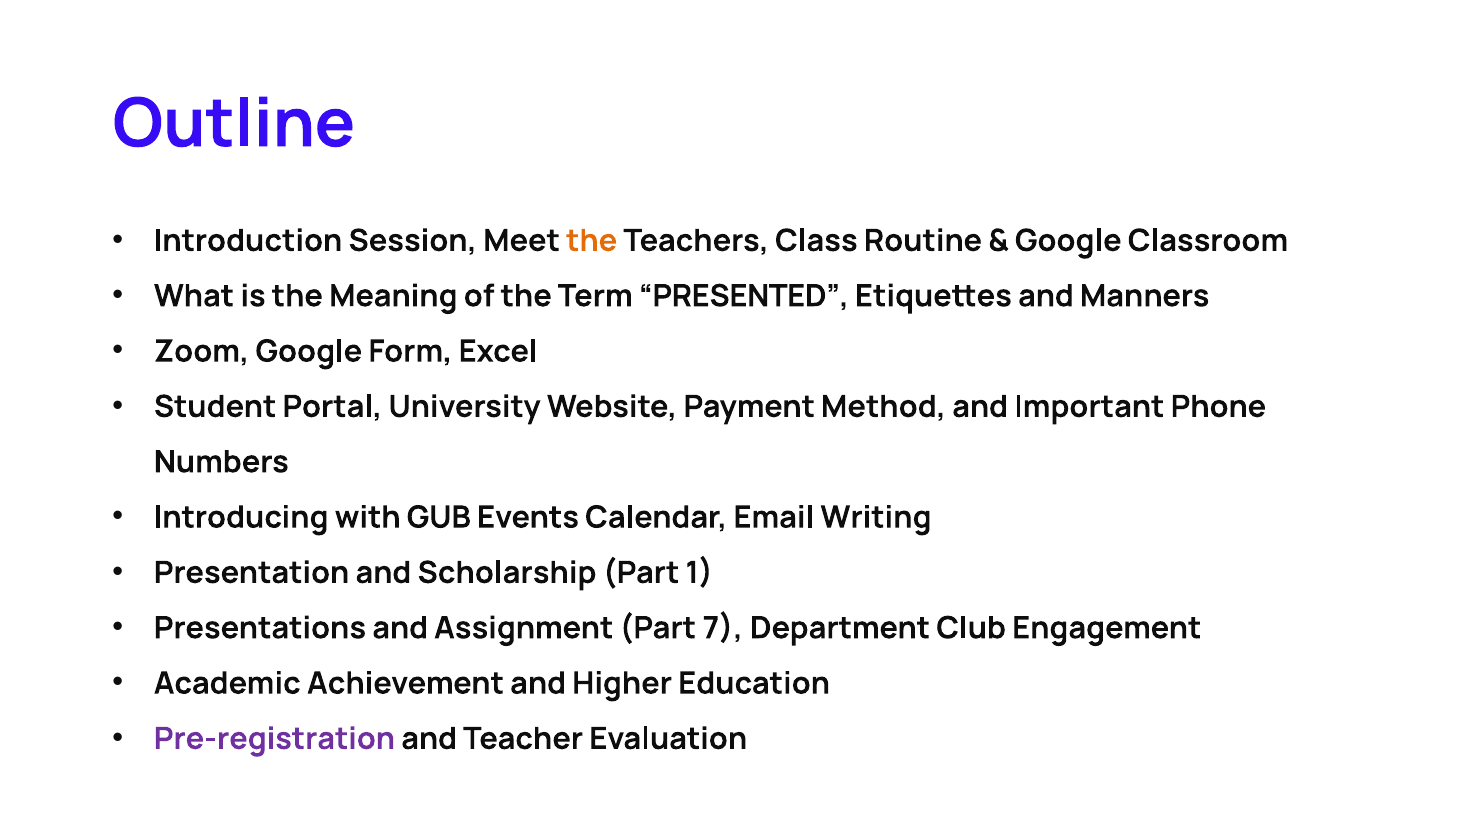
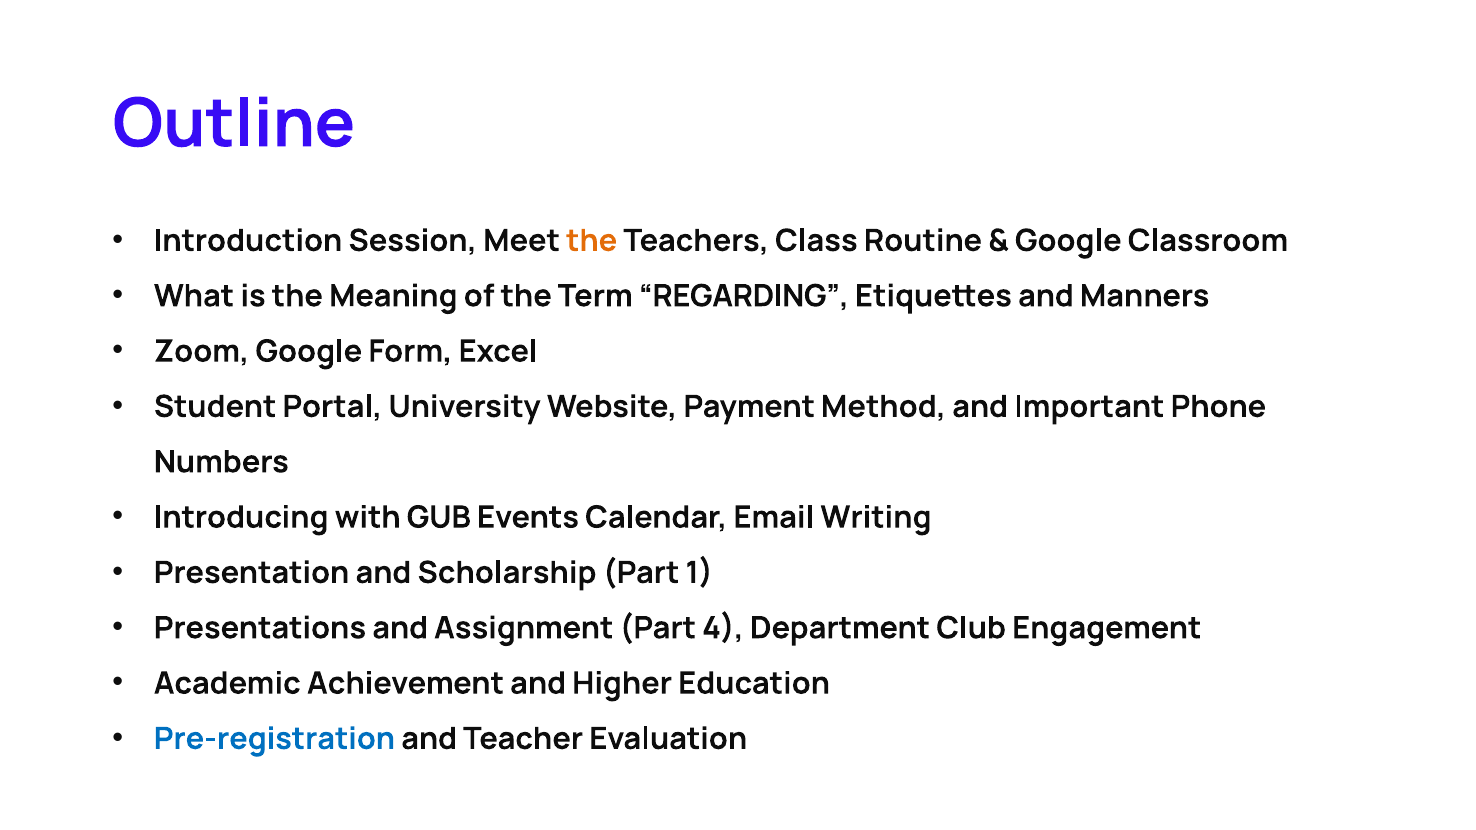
PRESENTED: PRESENTED -> REGARDING
7: 7 -> 4
Pre-registration colour: purple -> blue
